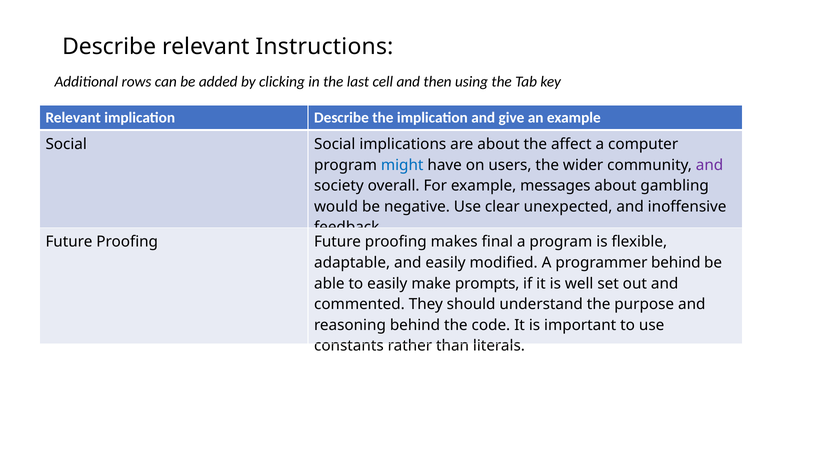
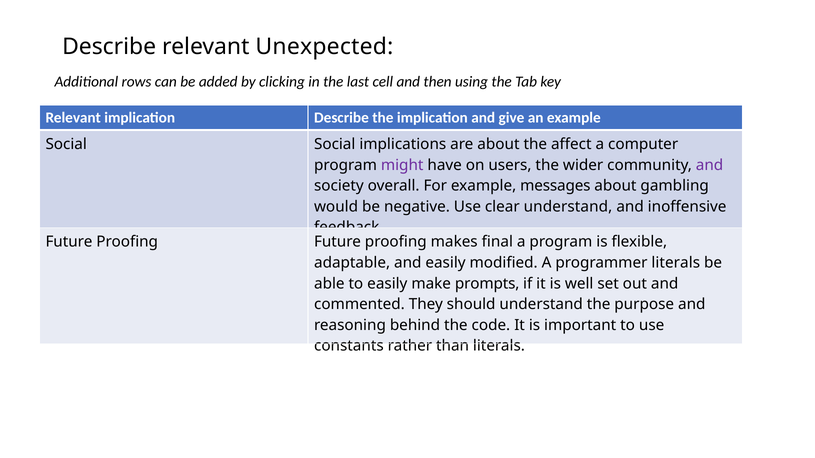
Instructions: Instructions -> Unexpected
might colour: blue -> purple
clear unexpected: unexpected -> understand
programmer behind: behind -> literals
